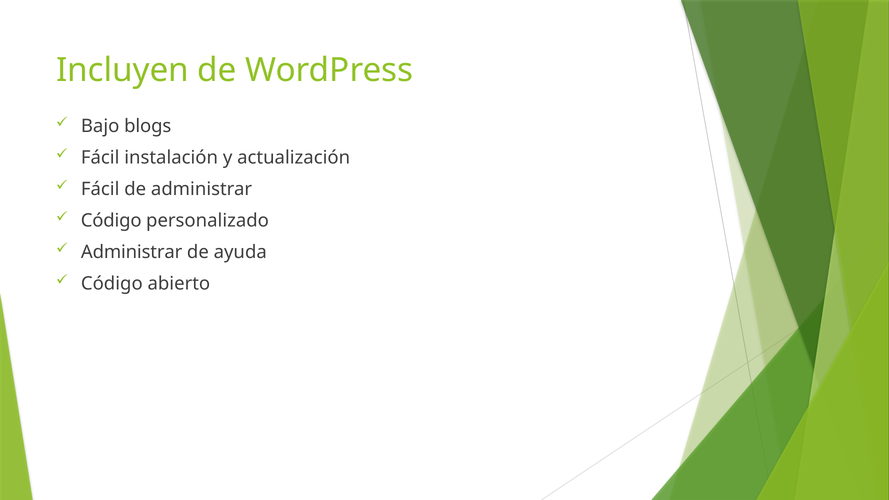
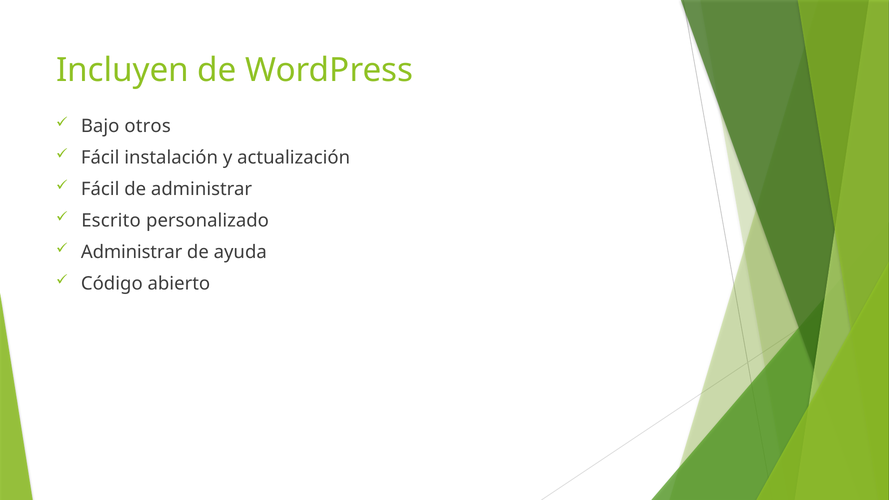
blogs: blogs -> otros
Código at (111, 221): Código -> Escrito
